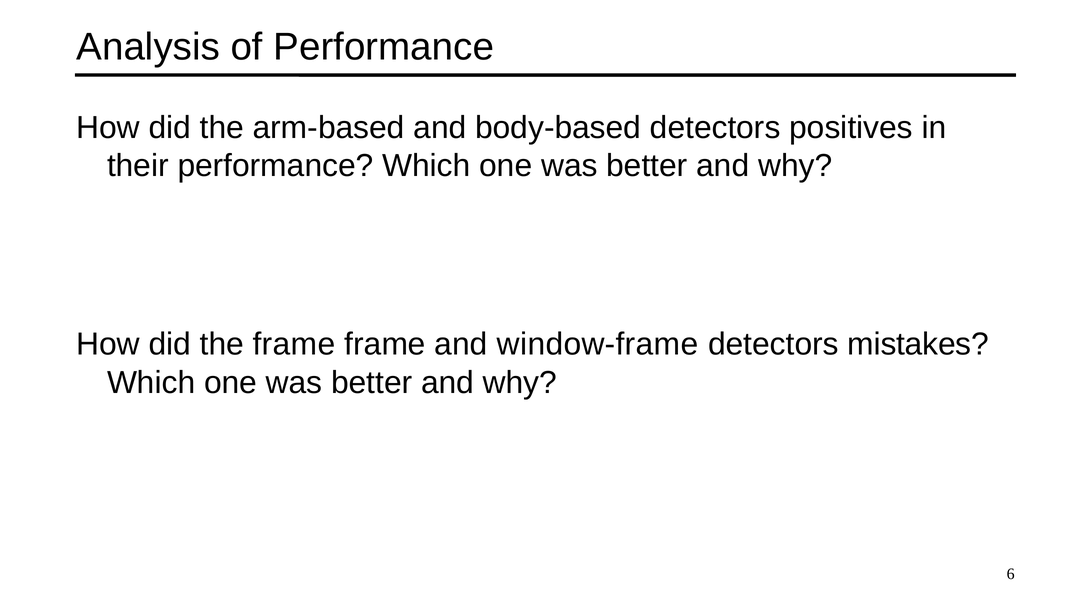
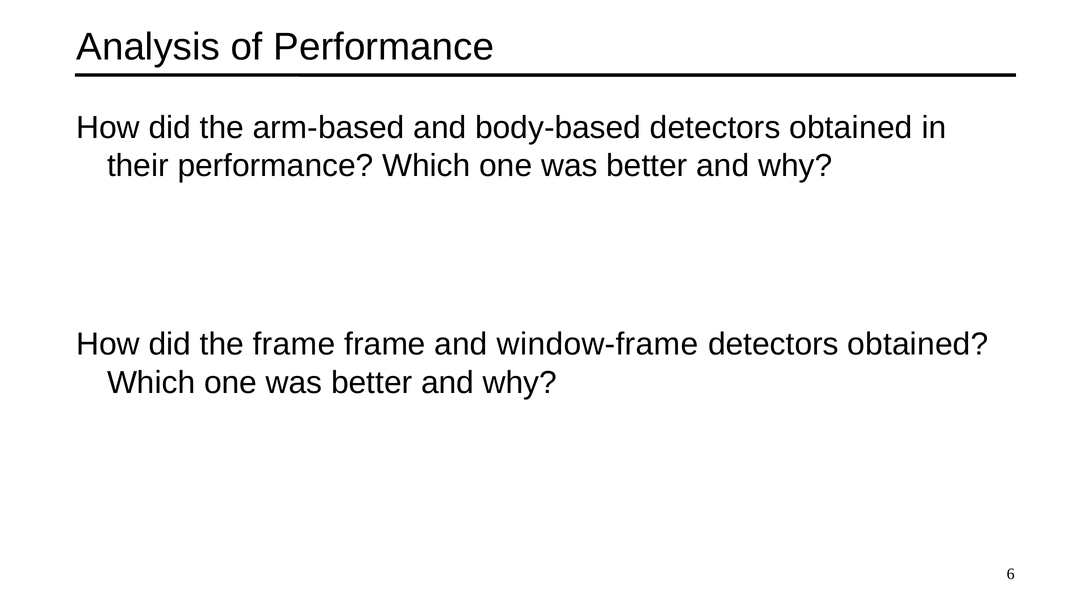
body-based detectors positives: positives -> obtained
mistakes at (918, 344): mistakes -> obtained
